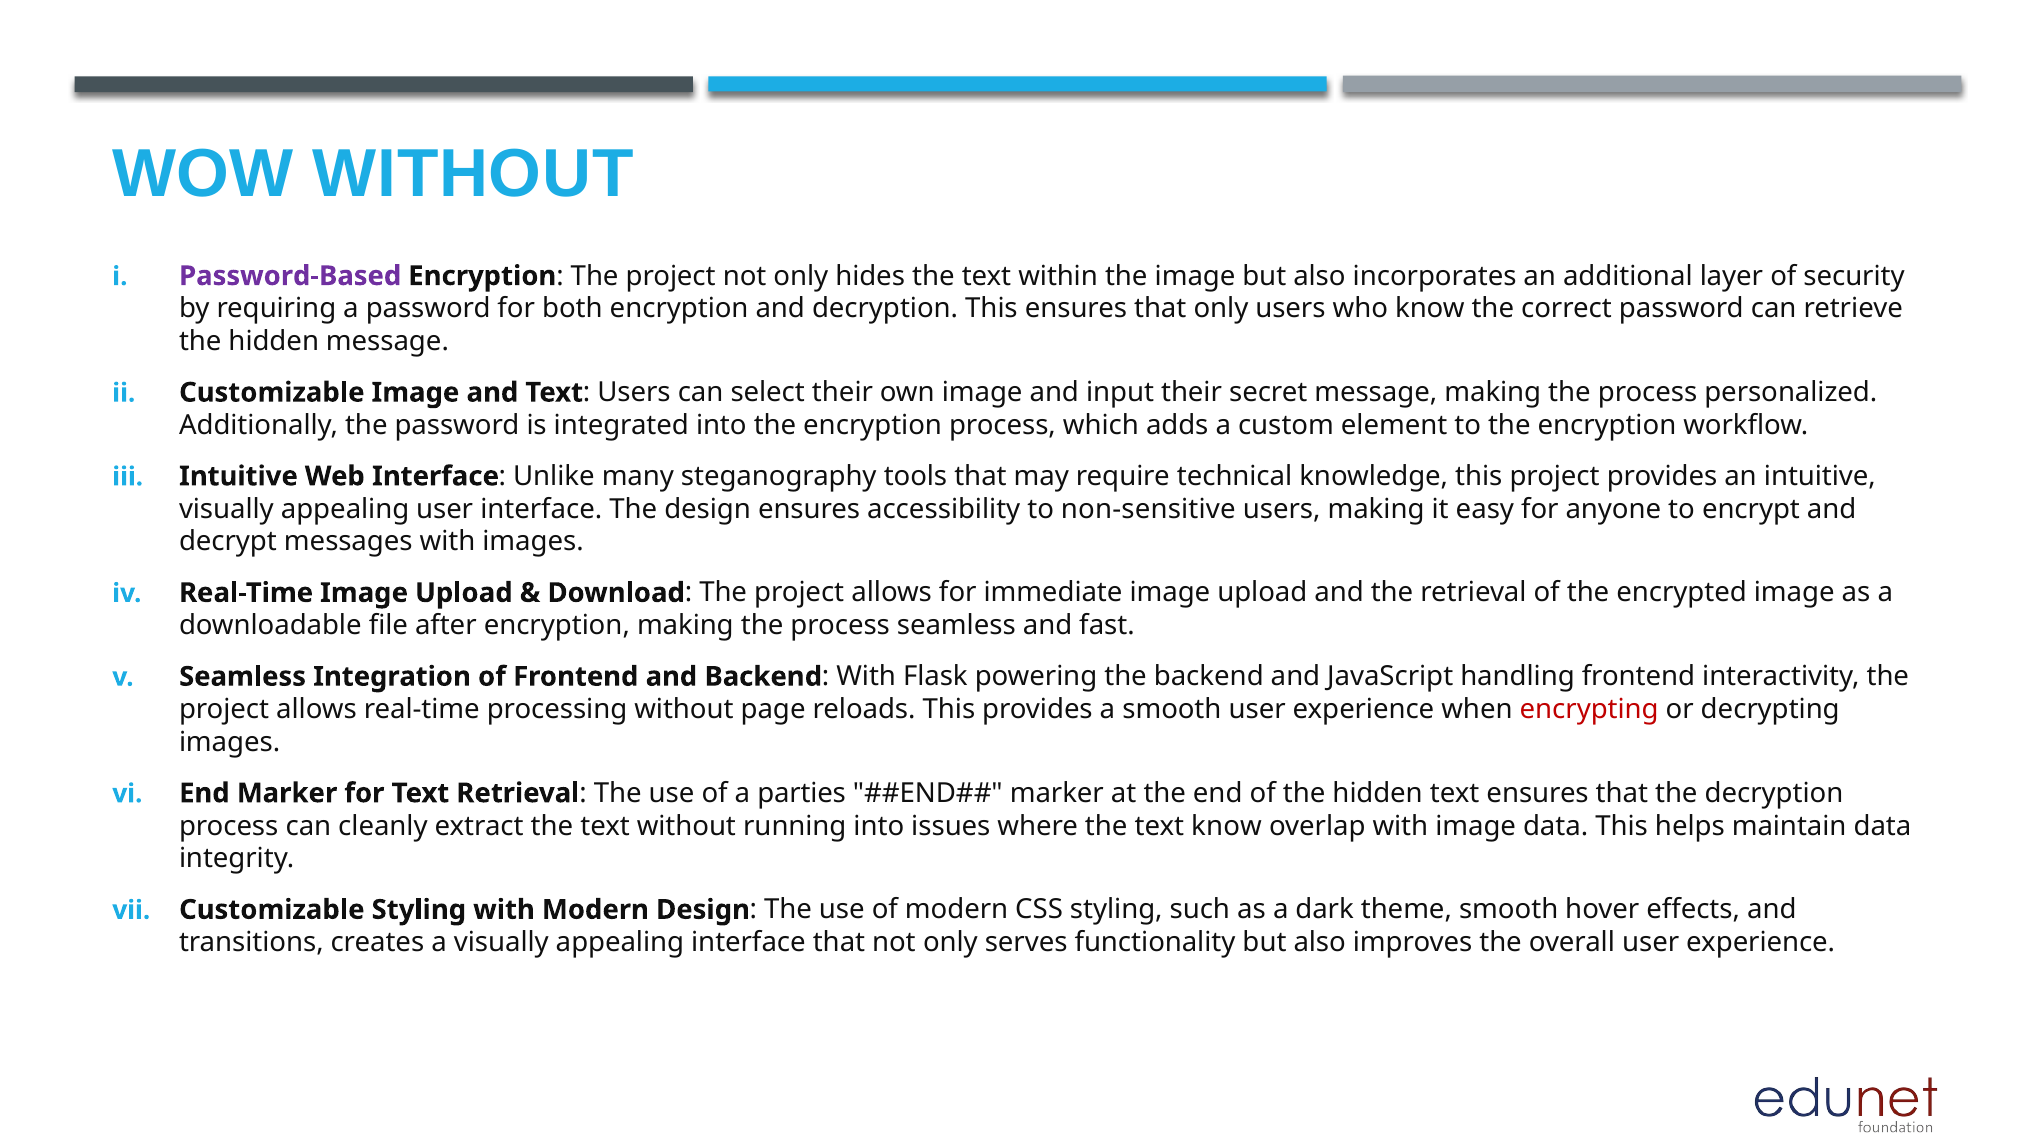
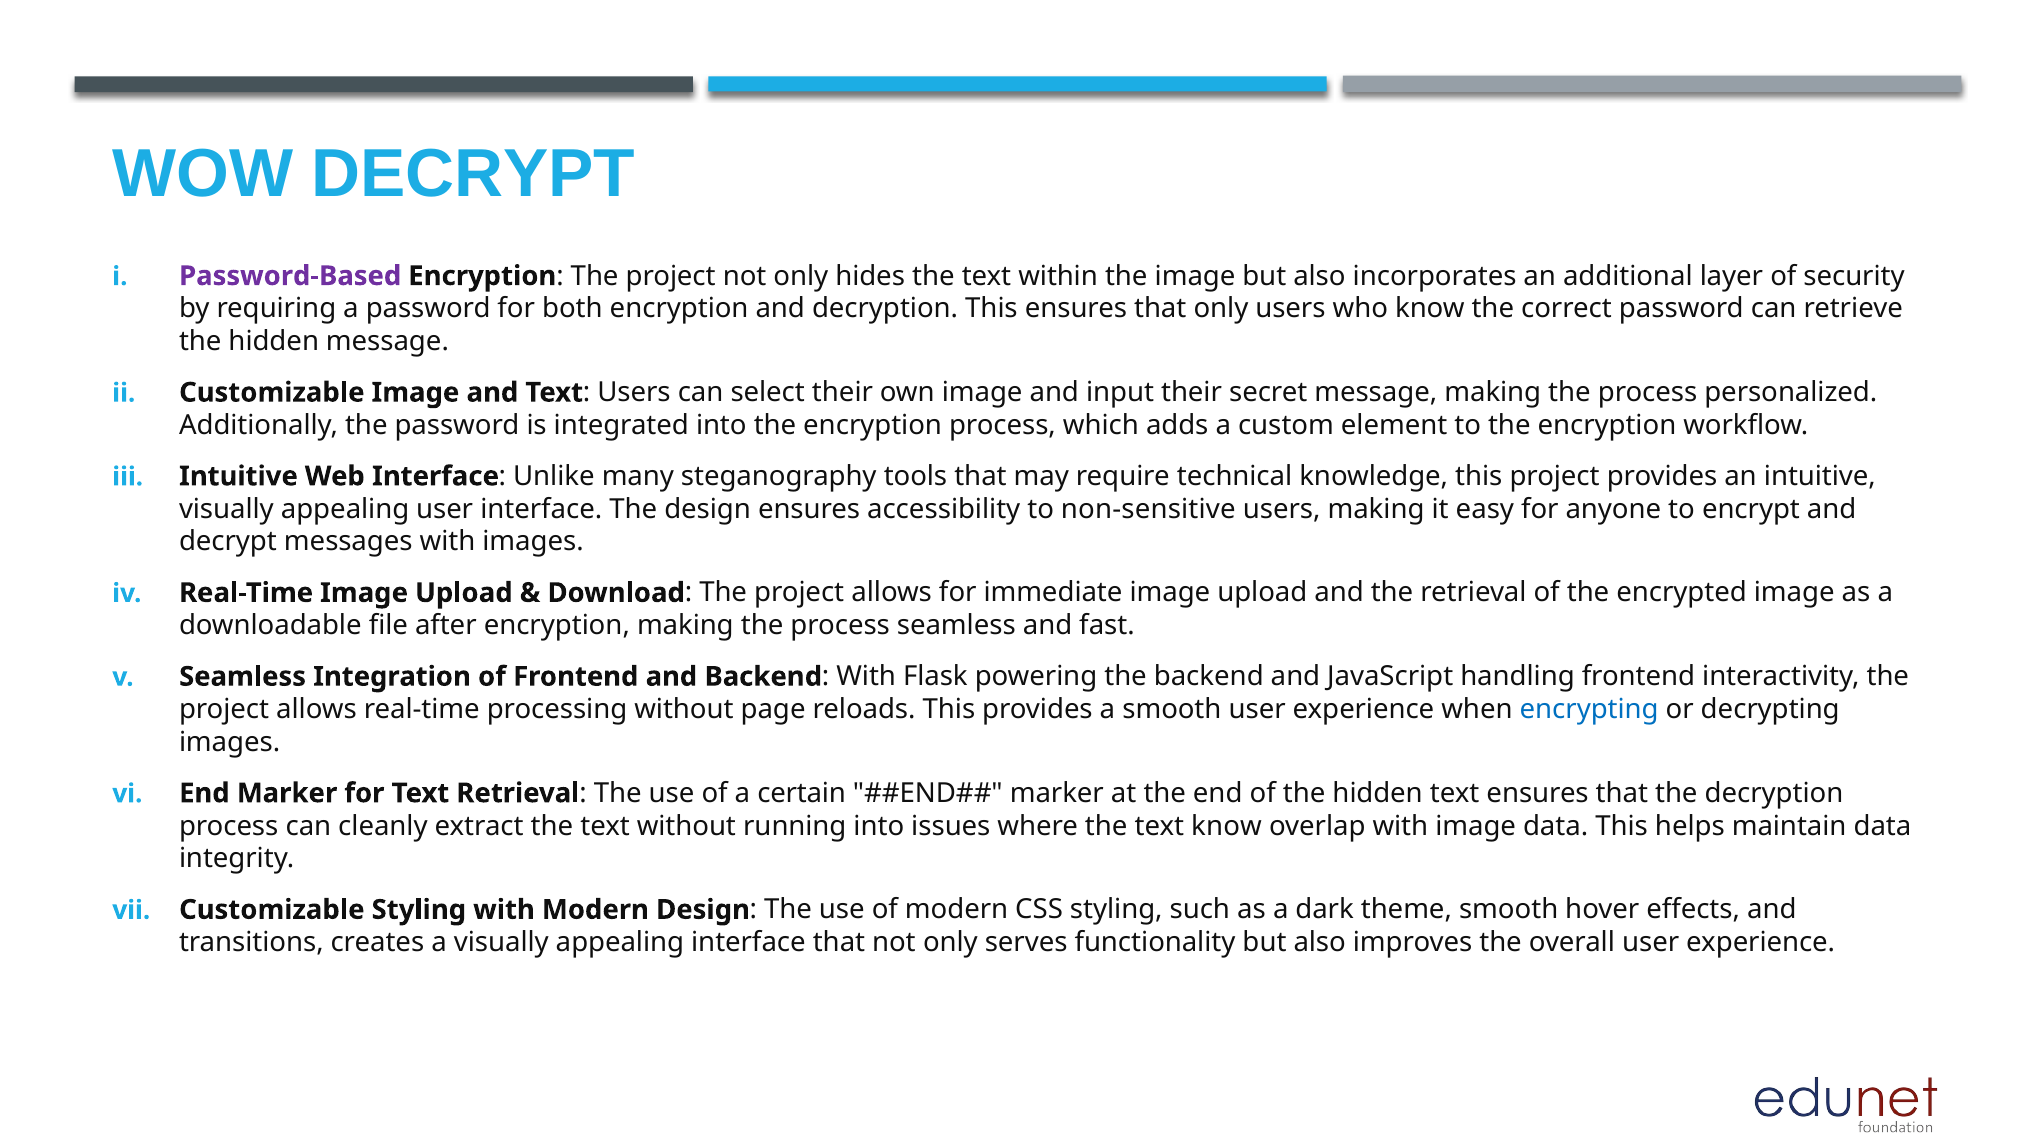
WOW WITHOUT: WITHOUT -> DECRYPT
encrypting colour: red -> blue
parties: parties -> certain
